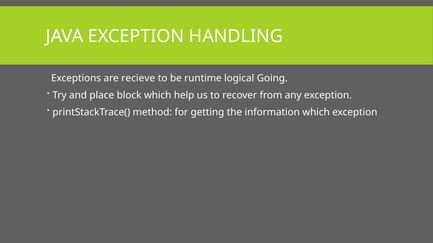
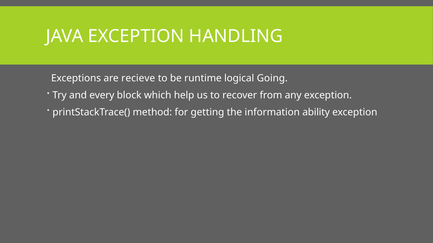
place: place -> every
information which: which -> ability
